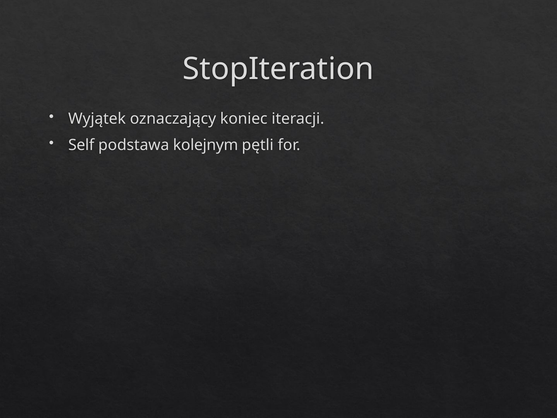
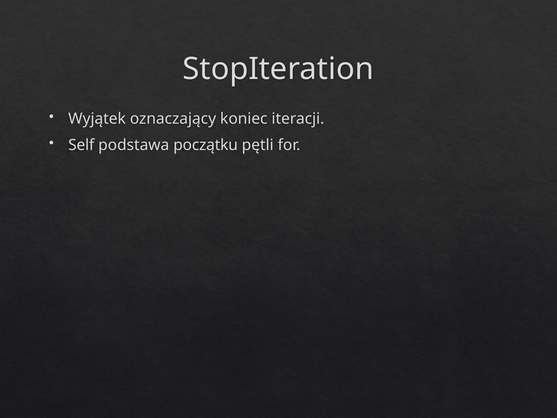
kolejnym: kolejnym -> początku
